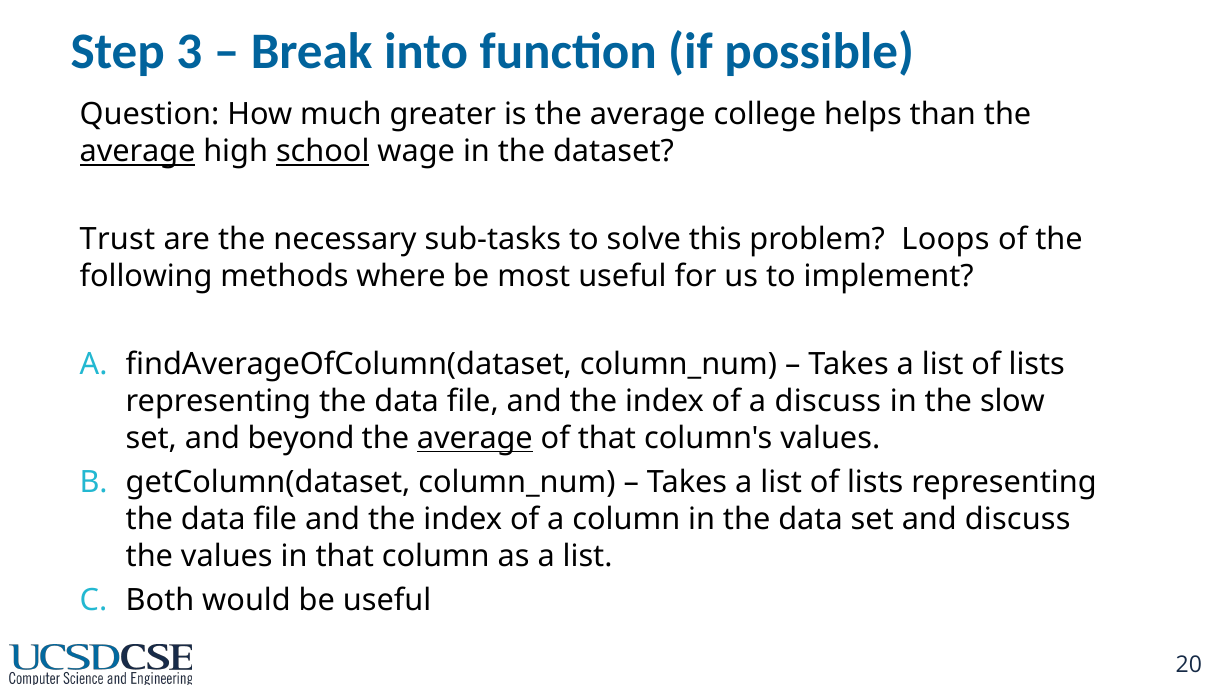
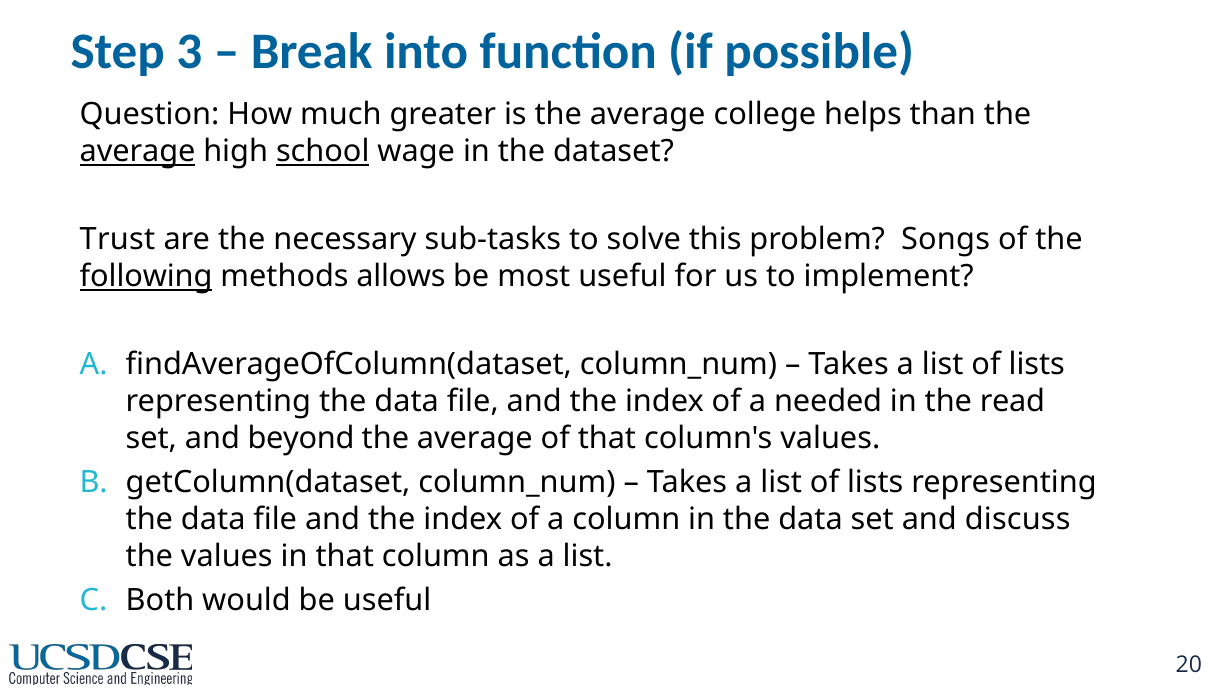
Loops: Loops -> Songs
following underline: none -> present
where: where -> allows
a discuss: discuss -> needed
slow: slow -> read
average at (475, 438) underline: present -> none
